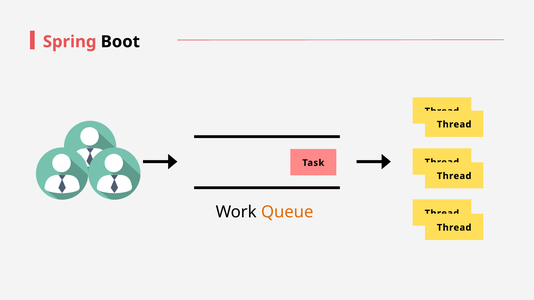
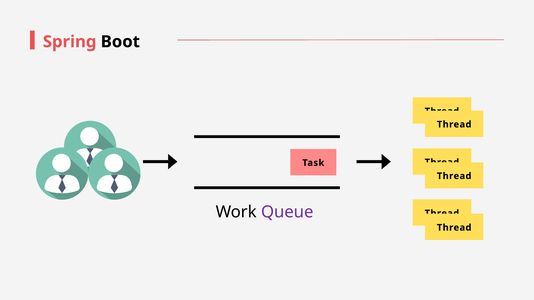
Queue colour: orange -> purple
